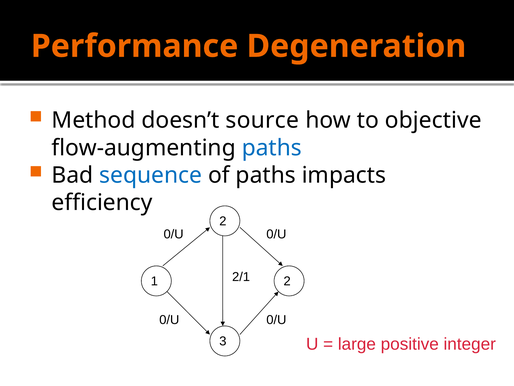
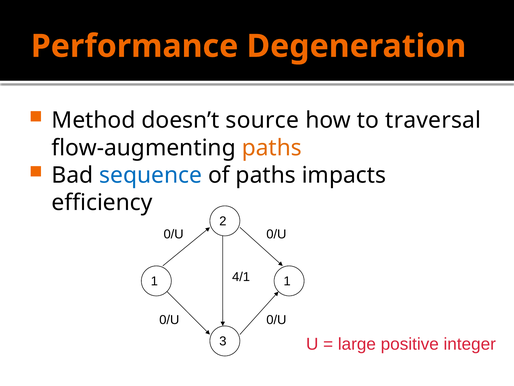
objective: objective -> traversal
paths at (272, 148) colour: blue -> orange
2/1: 2/1 -> 4/1
1 2: 2 -> 1
